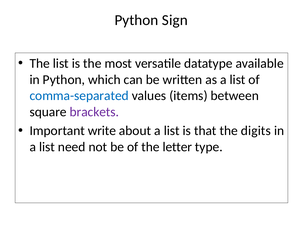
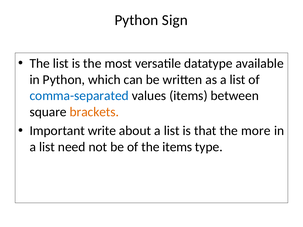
brackets colour: purple -> orange
digits: digits -> more
the letter: letter -> items
